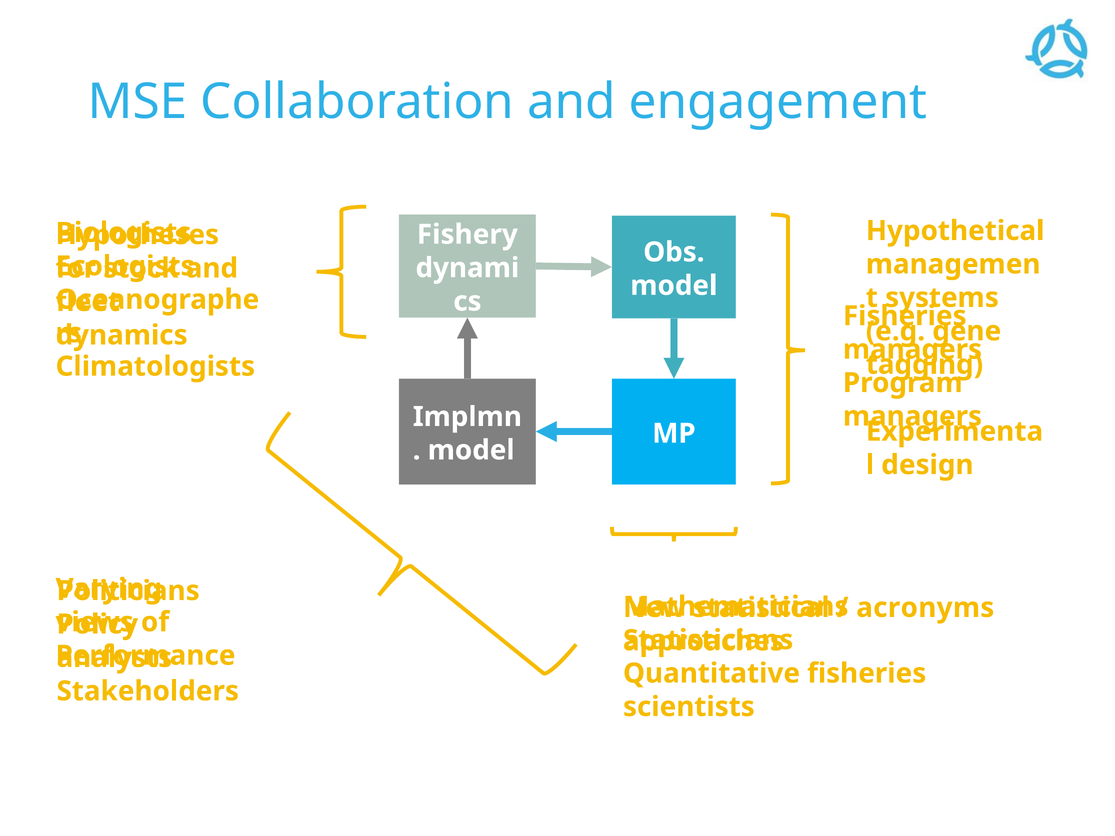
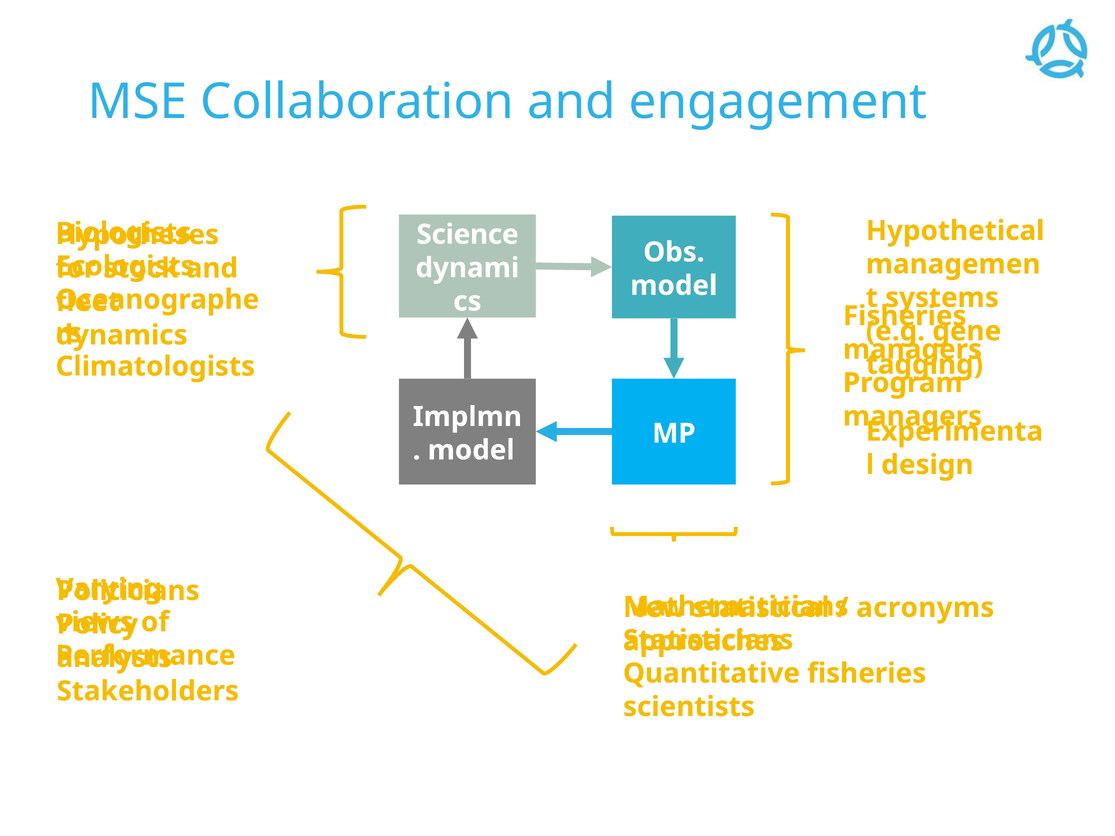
Fishery: Fishery -> Science
